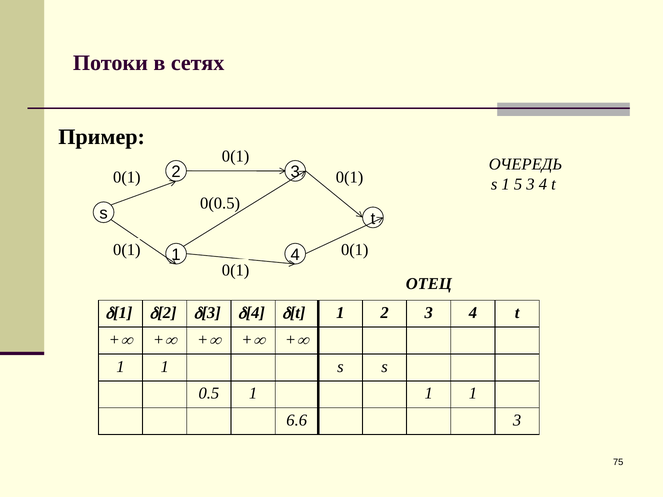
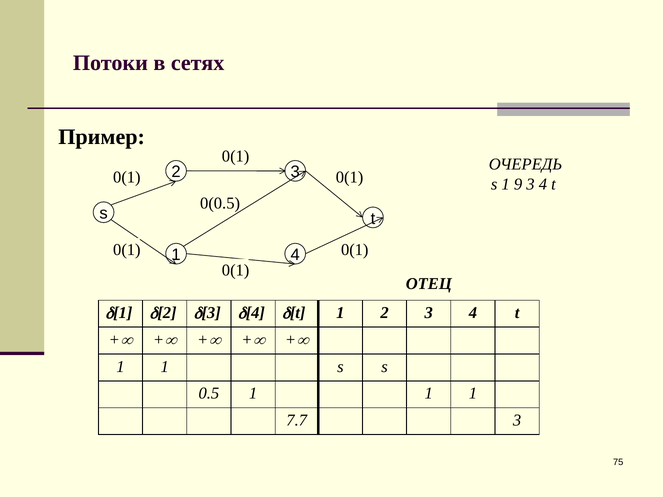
5: 5 -> 9
6.6: 6.6 -> 7.7
